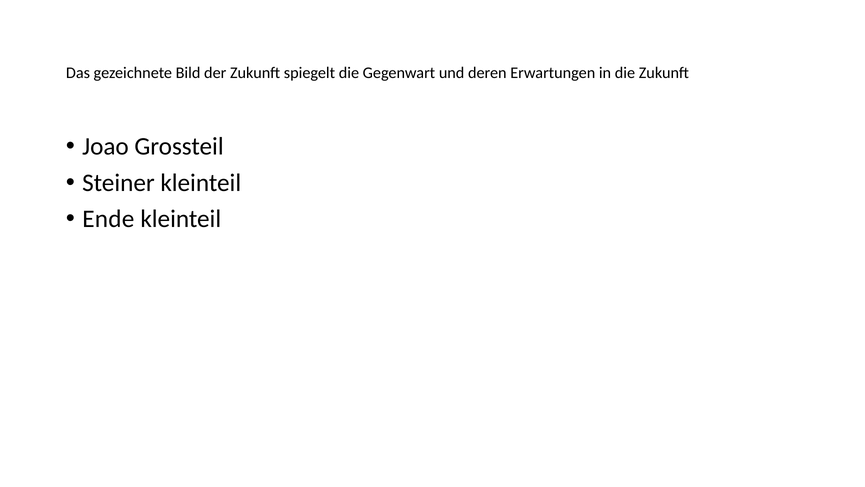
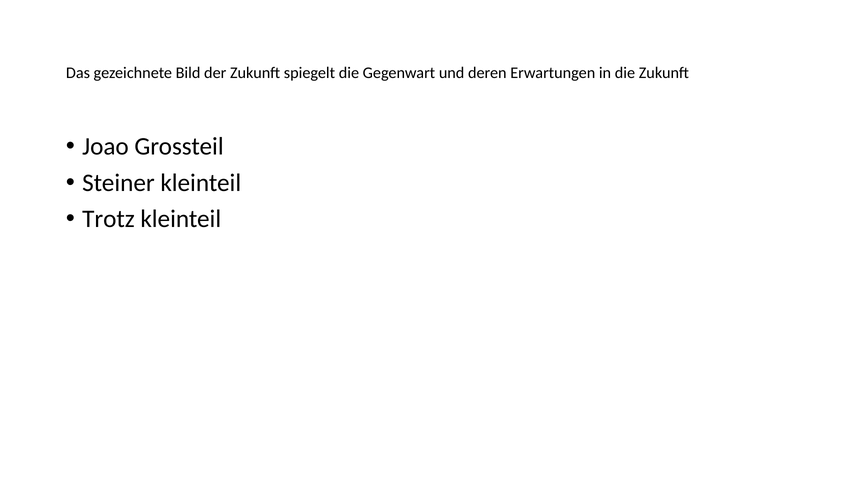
Ende: Ende -> Trotz
